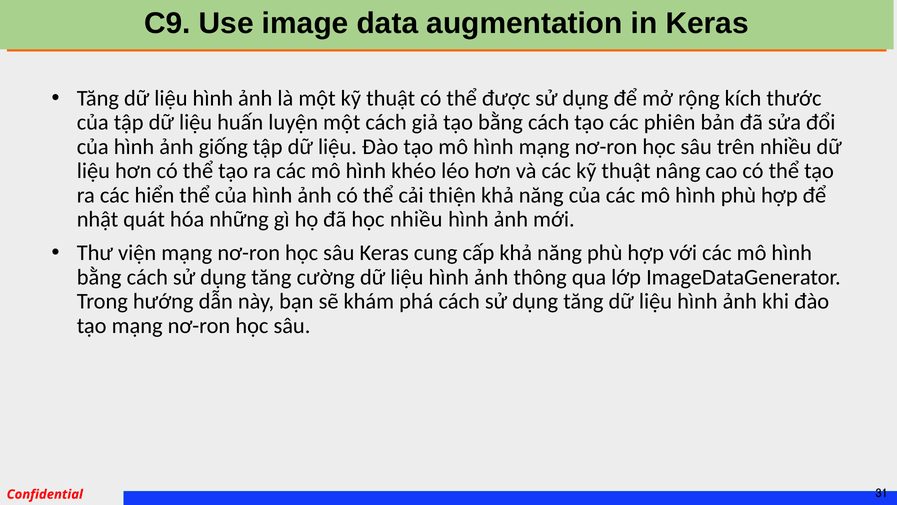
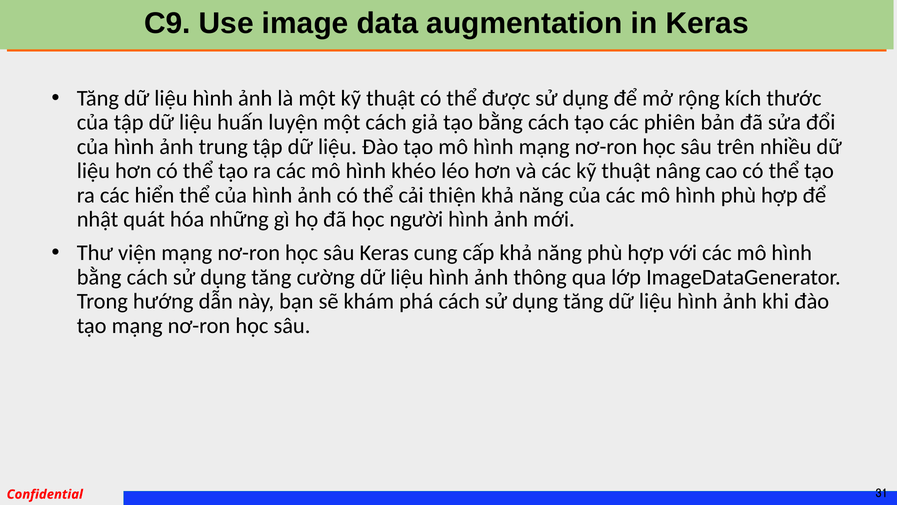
giống: giống -> trung
học nhiều: nhiều -> người
